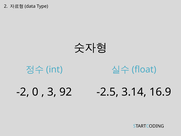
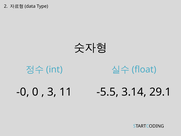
-2: -2 -> -0
92: 92 -> 11
-2.5: -2.5 -> -5.5
16.9: 16.9 -> 29.1
